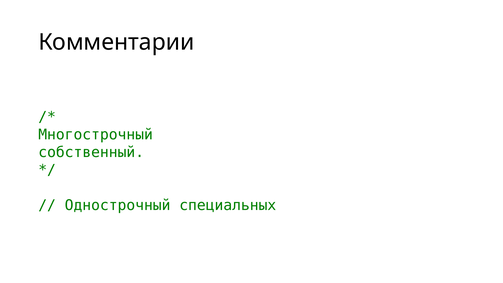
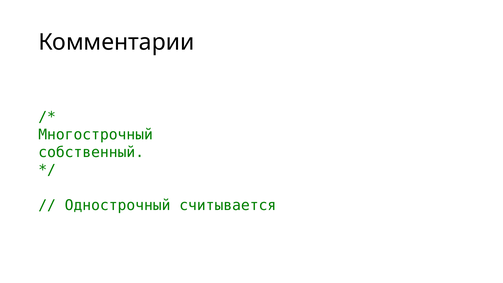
специальных: специальных -> считывается
